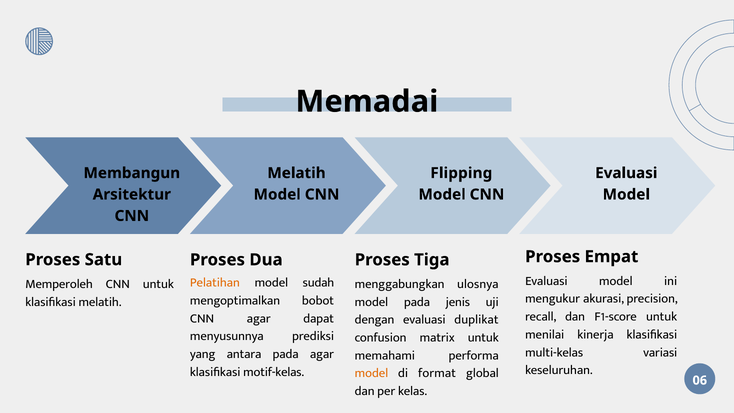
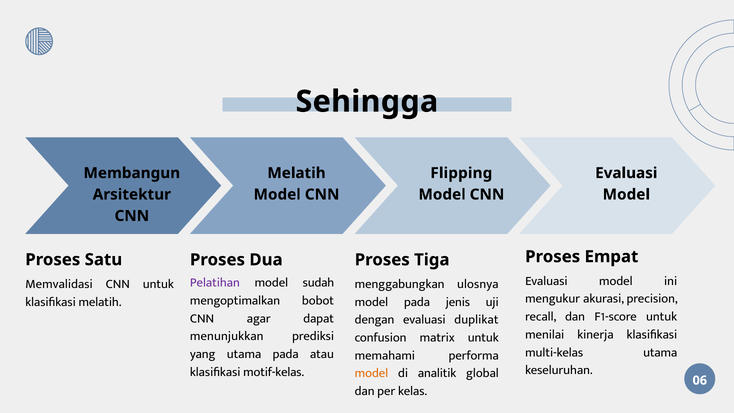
Memadai: Memadai -> Sehingga
Pelatihan colour: orange -> purple
Memperoleh: Memperoleh -> Memvalidasi
menyusunnya: menyusunnya -> menunjukkan
multi-kelas variasi: variasi -> utama
yang antara: antara -> utama
pada agar: agar -> atau
format: format -> analitik
